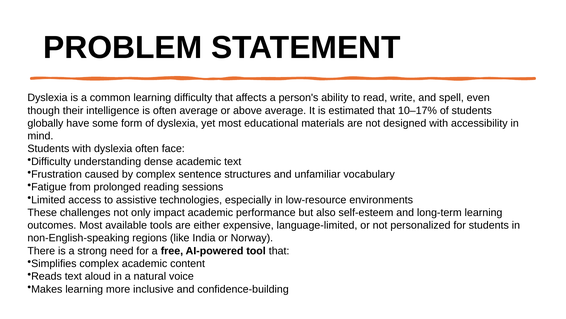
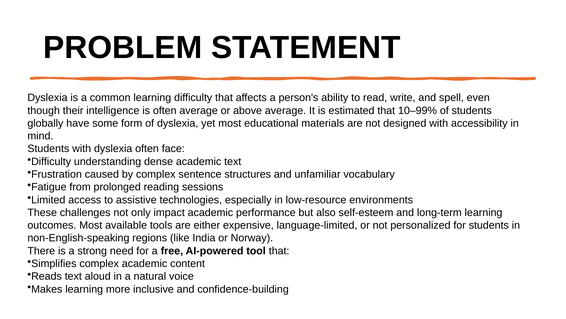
10–17%: 10–17% -> 10–99%
